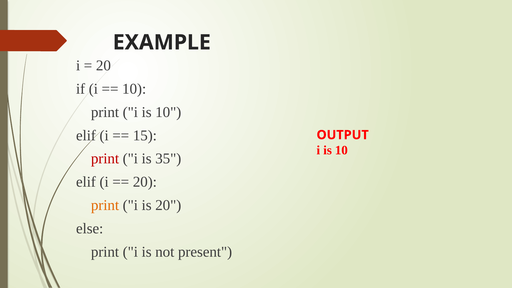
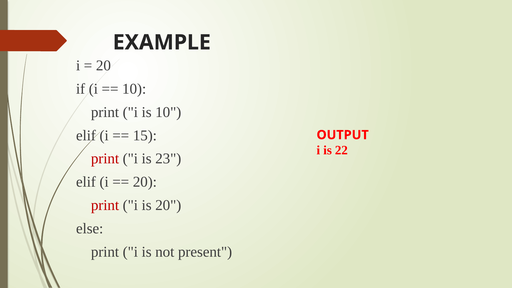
10 at (341, 150): 10 -> 22
35: 35 -> 23
print at (105, 205) colour: orange -> red
